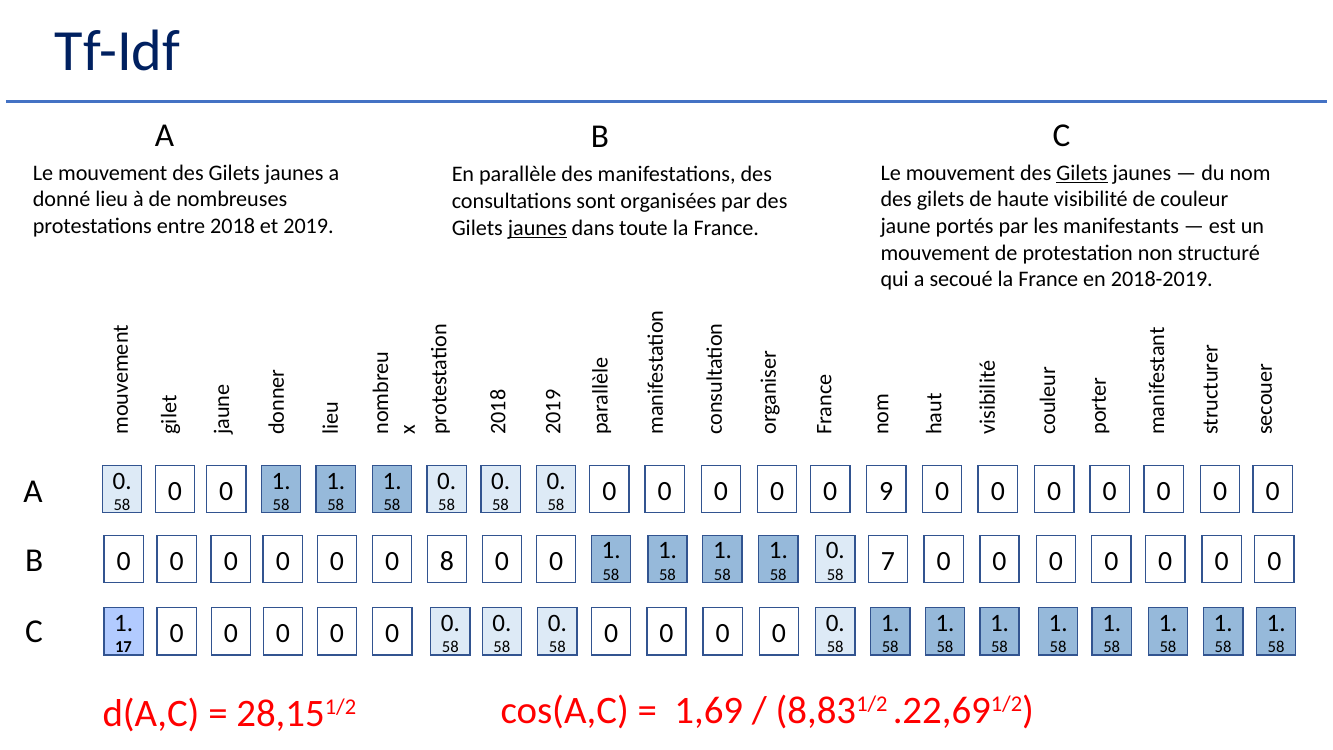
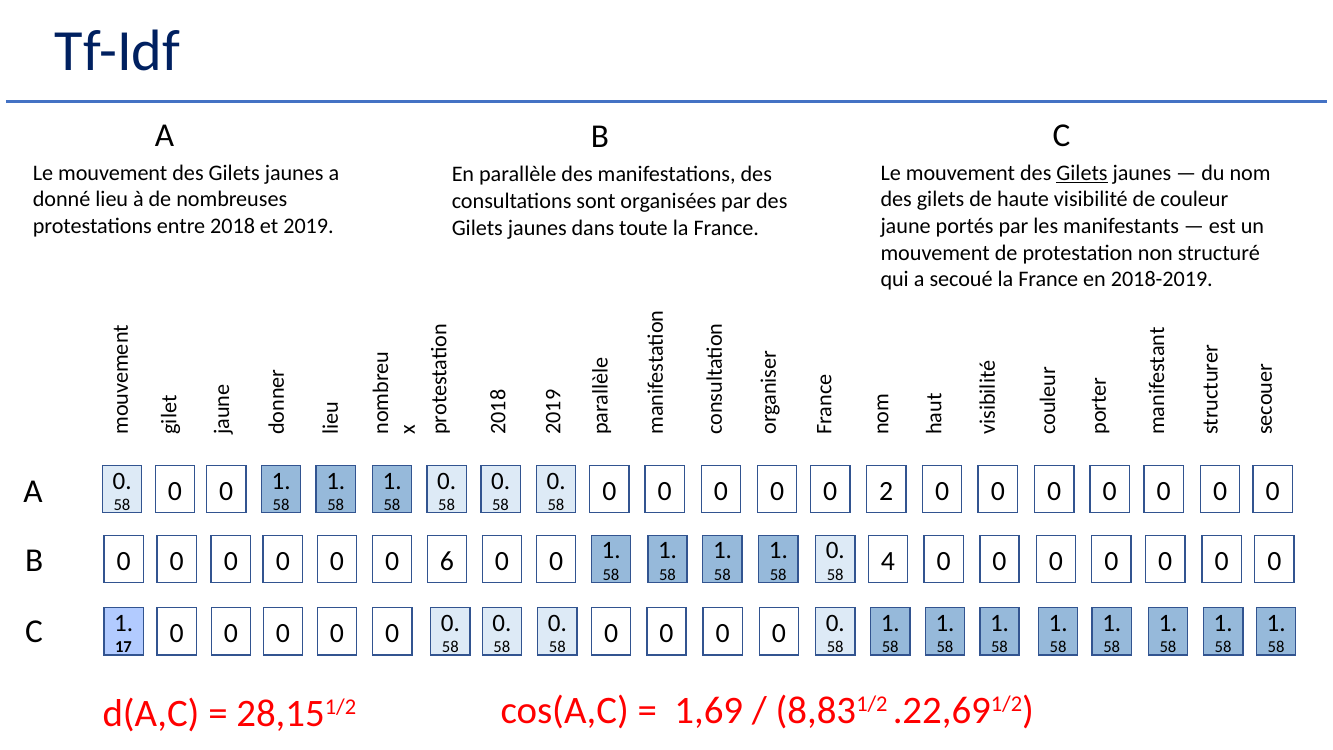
jaunes at (537, 228) underline: present -> none
0 9: 9 -> 2
0 8: 8 -> 6
7: 7 -> 4
